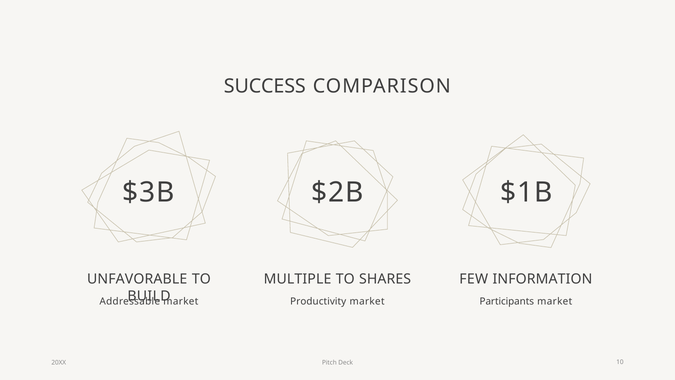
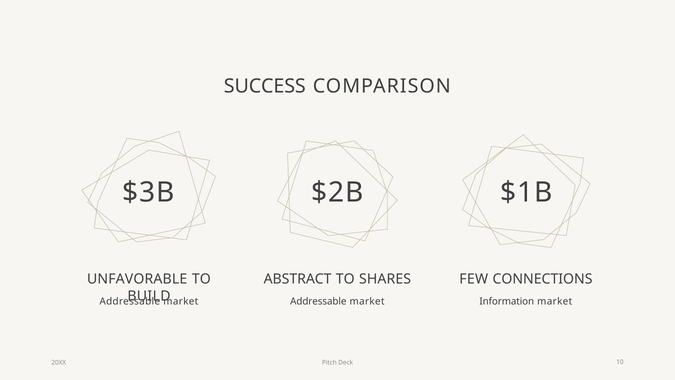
MULTIPLE: MULTIPLE -> ABSTRACT
INFORMATION: INFORMATION -> CONNECTIONS
market Productivity: Productivity -> Addressable
Participants: Participants -> Information
